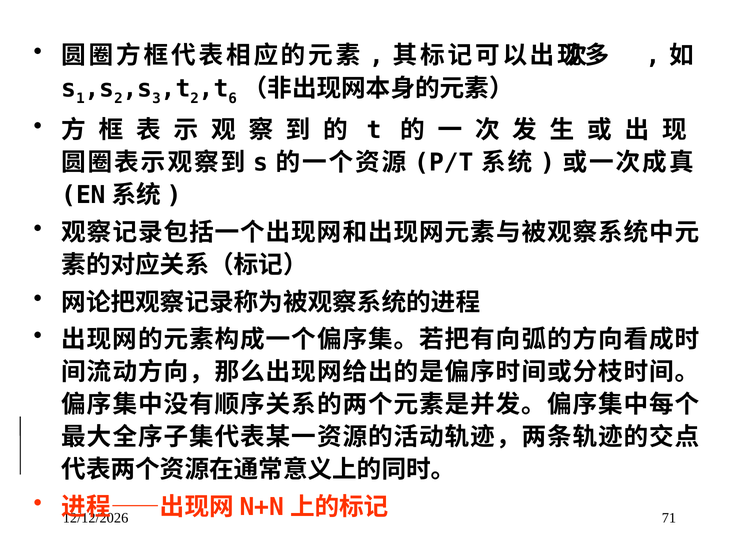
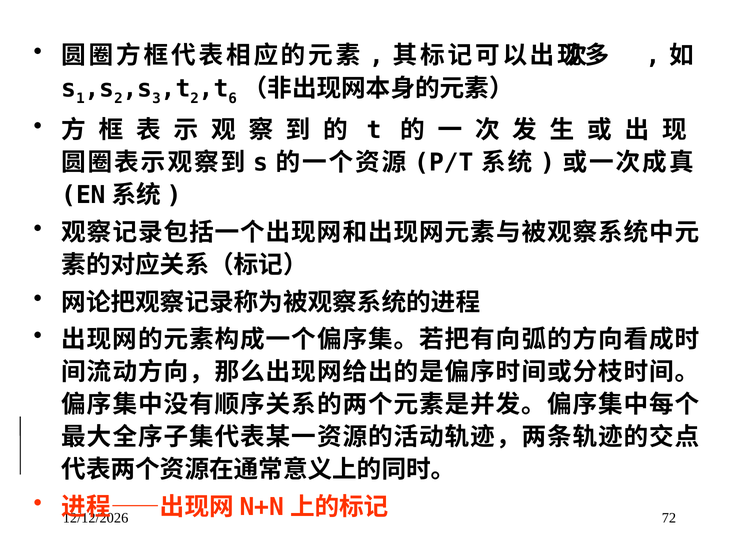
71: 71 -> 72
